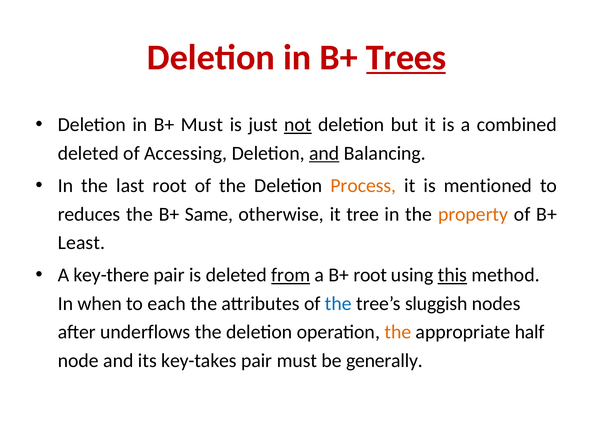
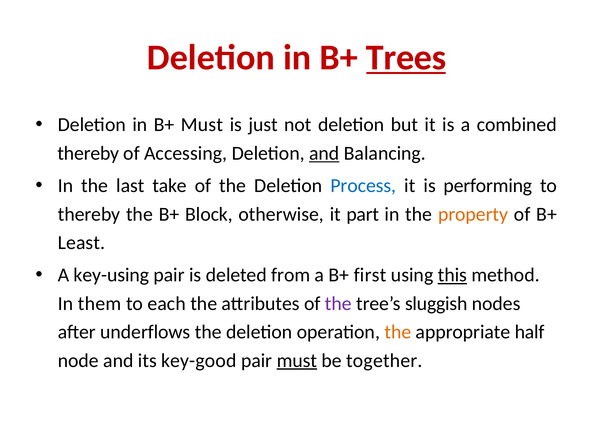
not underline: present -> none
deleted at (88, 153): deleted -> thereby
last root: root -> take
Process colour: orange -> blue
mentioned: mentioned -> performing
reduces at (89, 214): reduces -> thereby
Same: Same -> Block
tree: tree -> part
key-there: key-there -> key-using
from underline: present -> none
B+ root: root -> first
when: when -> them
the at (338, 303) colour: blue -> purple
key-takes: key-takes -> key-good
must at (297, 360) underline: none -> present
generally: generally -> together
